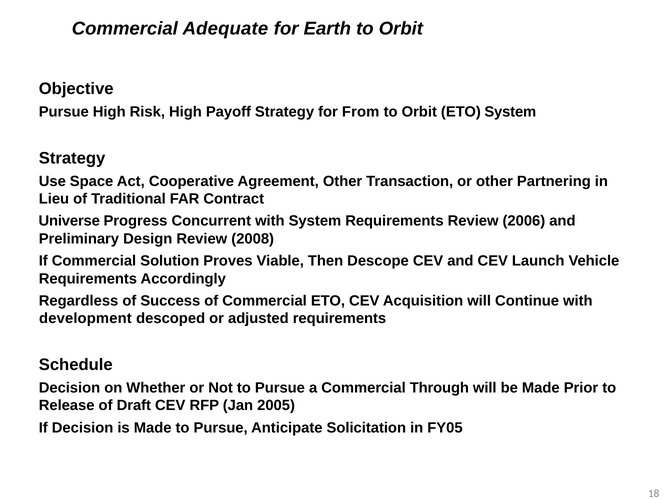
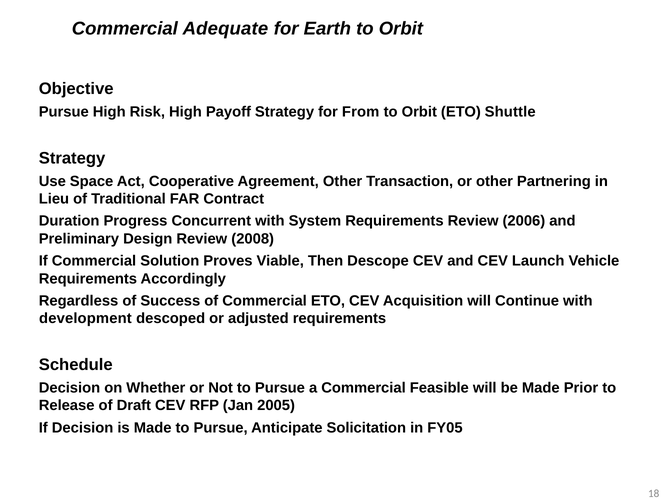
ETO System: System -> Shuttle
Universe: Universe -> Duration
Through: Through -> Feasible
